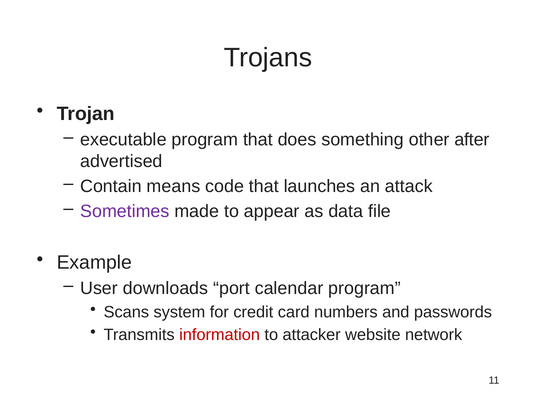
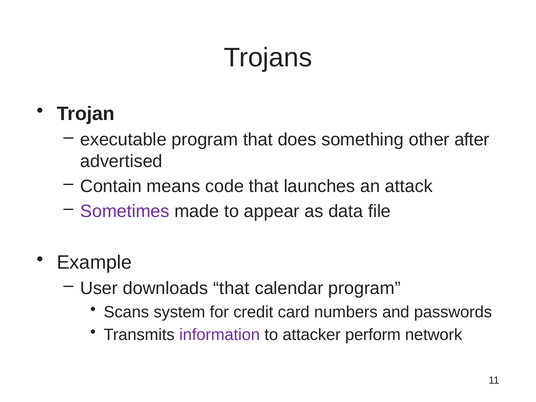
downloads port: port -> that
information colour: red -> purple
website: website -> perform
